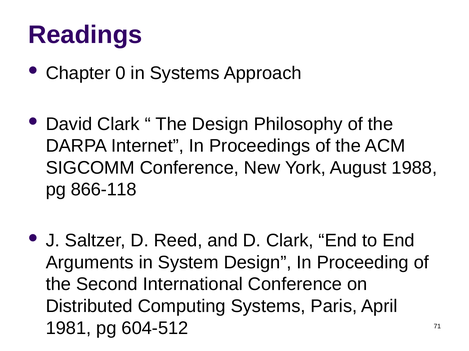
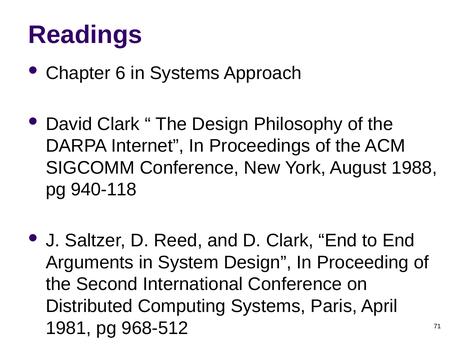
0: 0 -> 6
866-118: 866-118 -> 940-118
604-512: 604-512 -> 968-512
